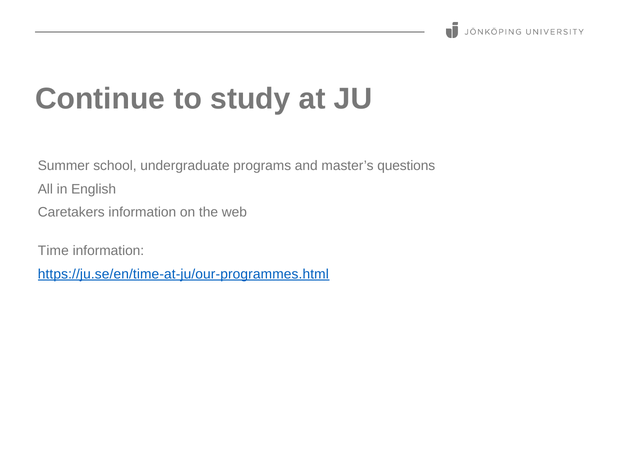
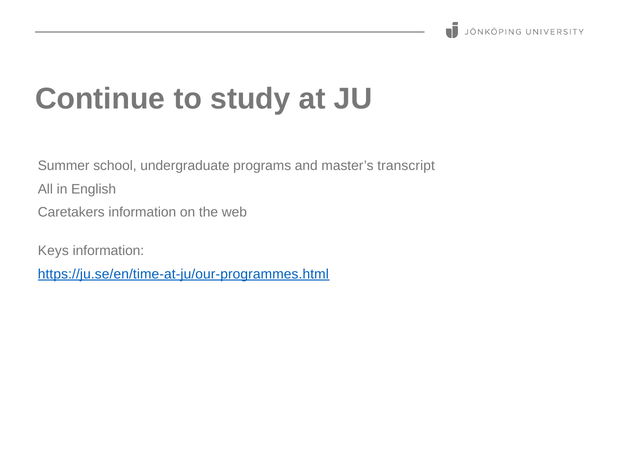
questions: questions -> transcript
Time: Time -> Keys
